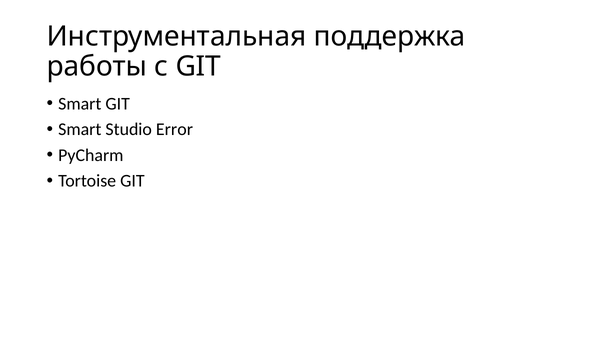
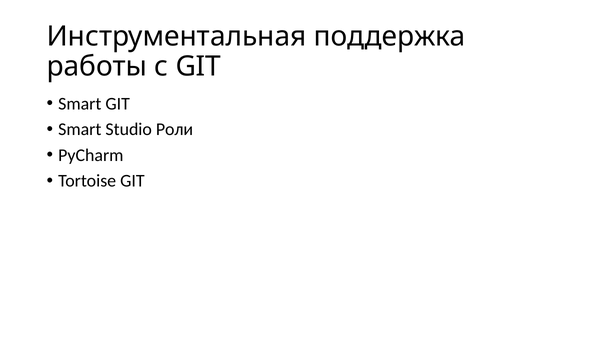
Error: Error -> Роли
